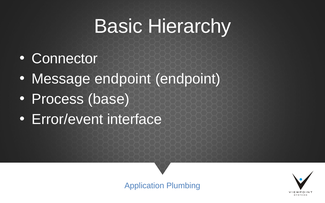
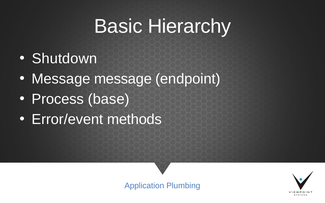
Connector: Connector -> Shutdown
Message endpoint: endpoint -> message
interface: interface -> methods
